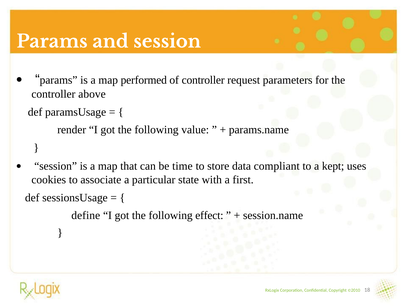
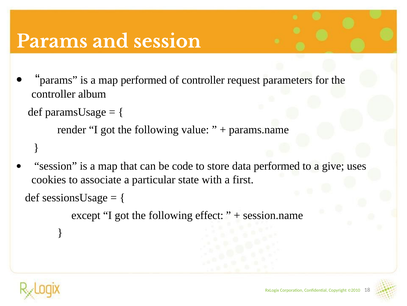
above: above -> album
time: time -> code
data compliant: compliant -> performed
kept: kept -> give
define: define -> except
